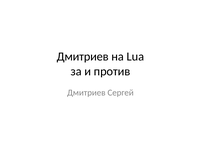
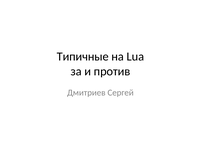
Дмитриев at (83, 56): Дмитриев -> Типичные
